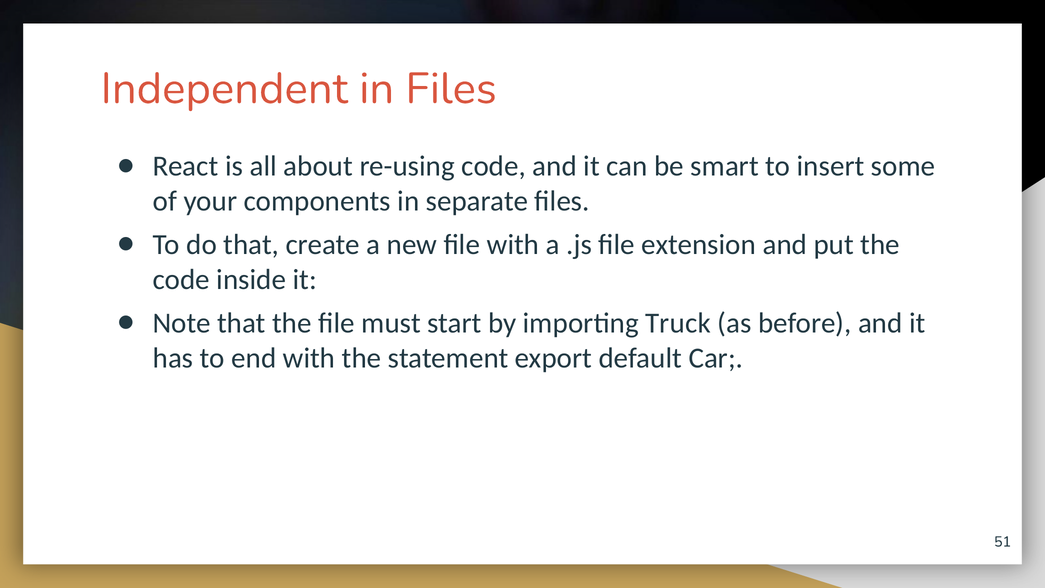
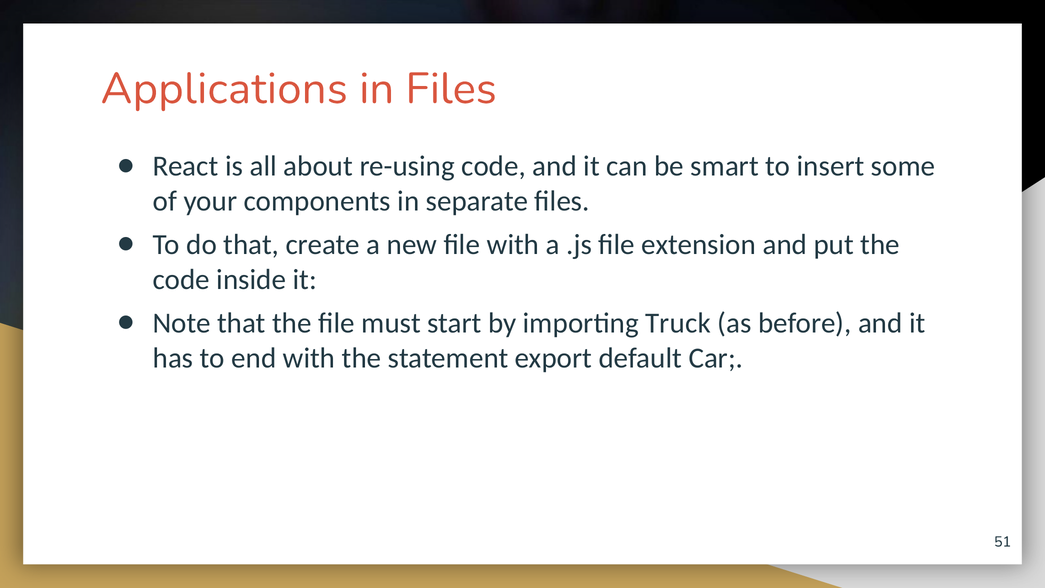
Independent: Independent -> Applications
